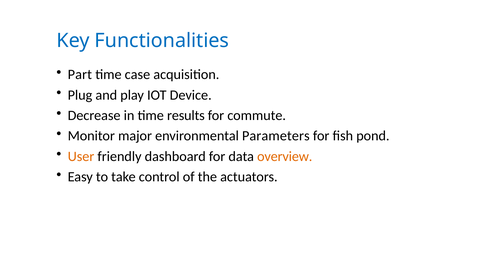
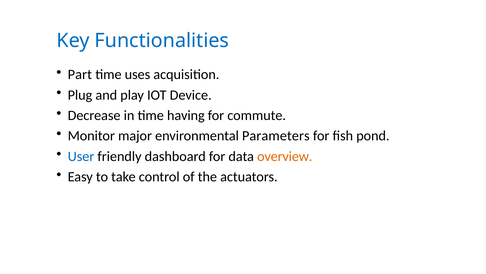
case: case -> uses
results: results -> having
User colour: orange -> blue
